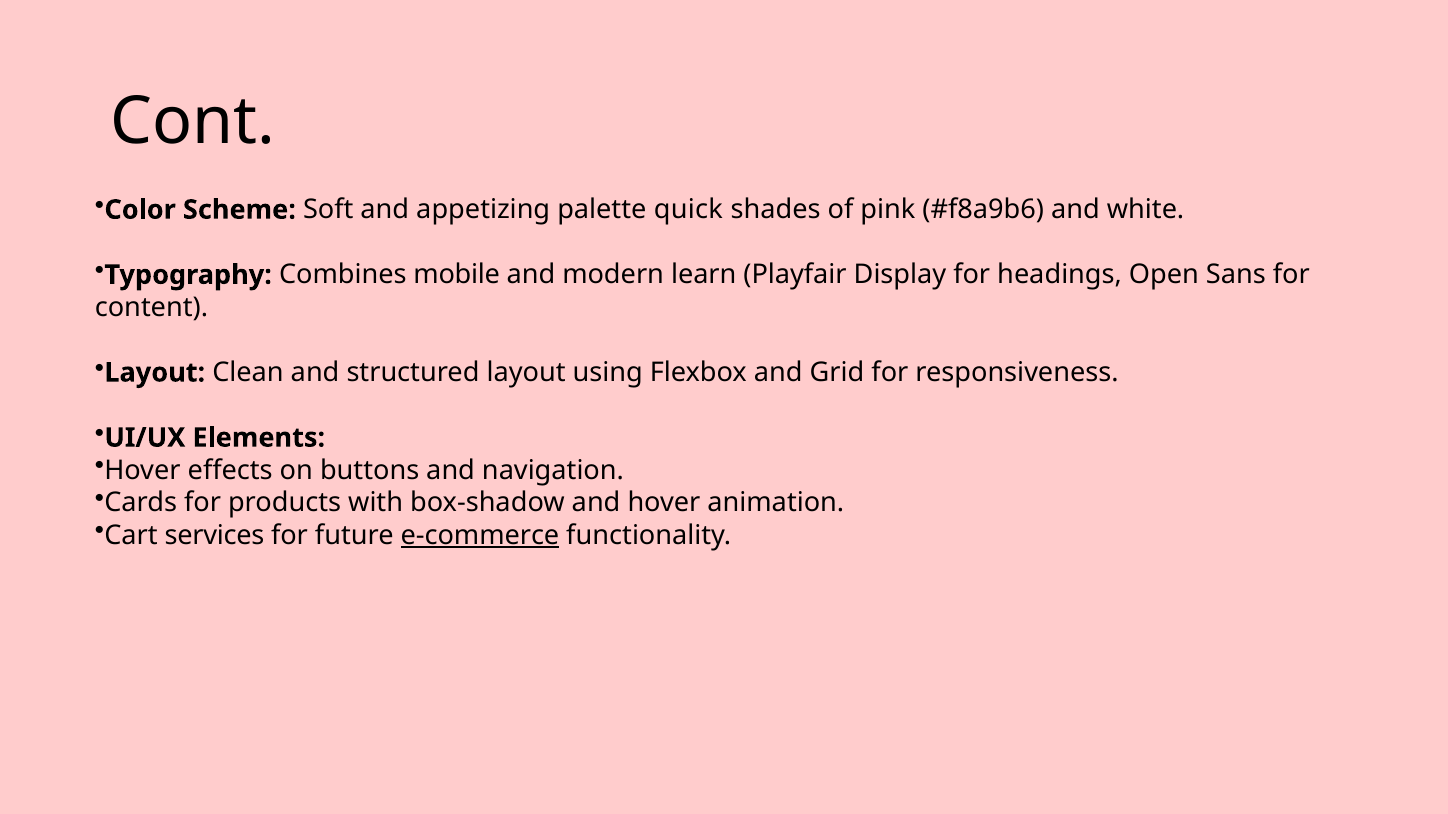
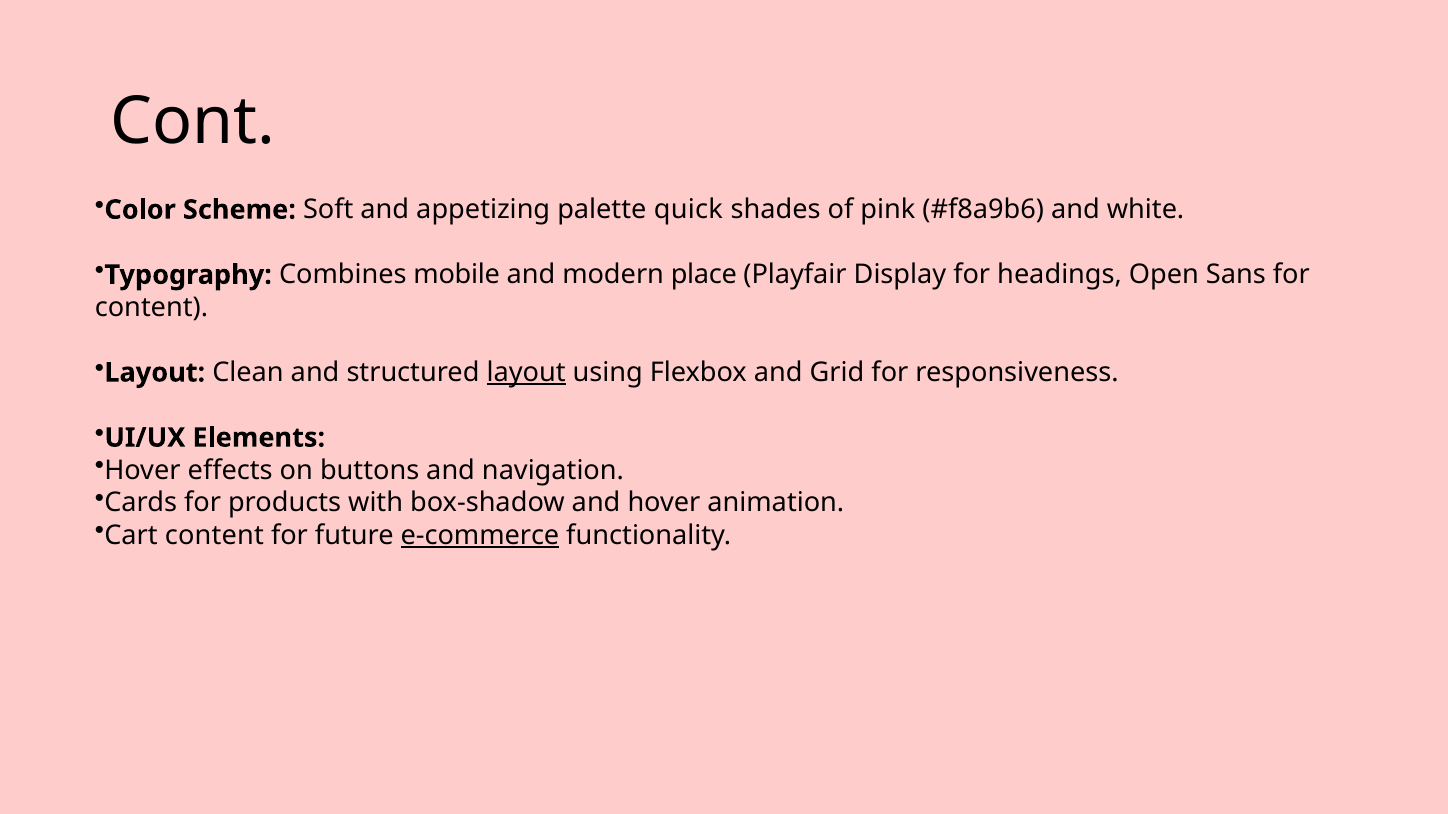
learn: learn -> place
layout at (526, 373) underline: none -> present
Cart services: services -> content
